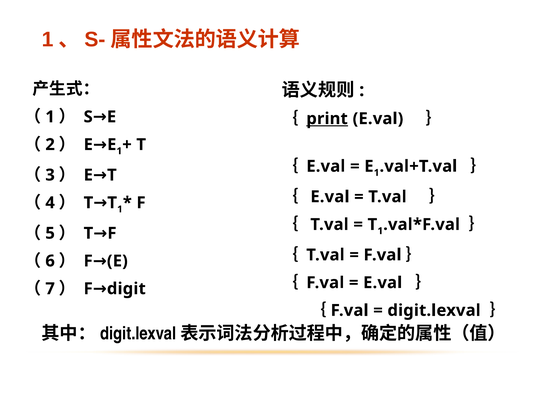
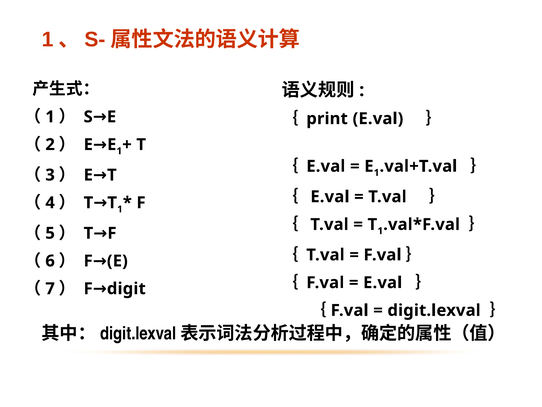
print underline: present -> none
